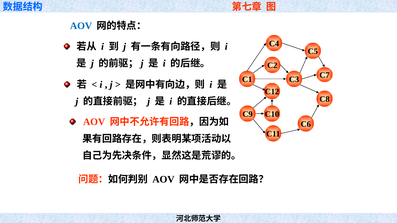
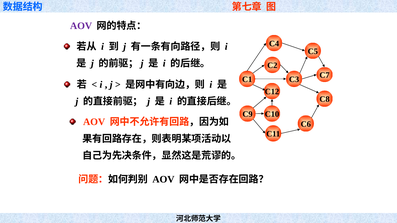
AOV at (81, 26) colour: blue -> purple
